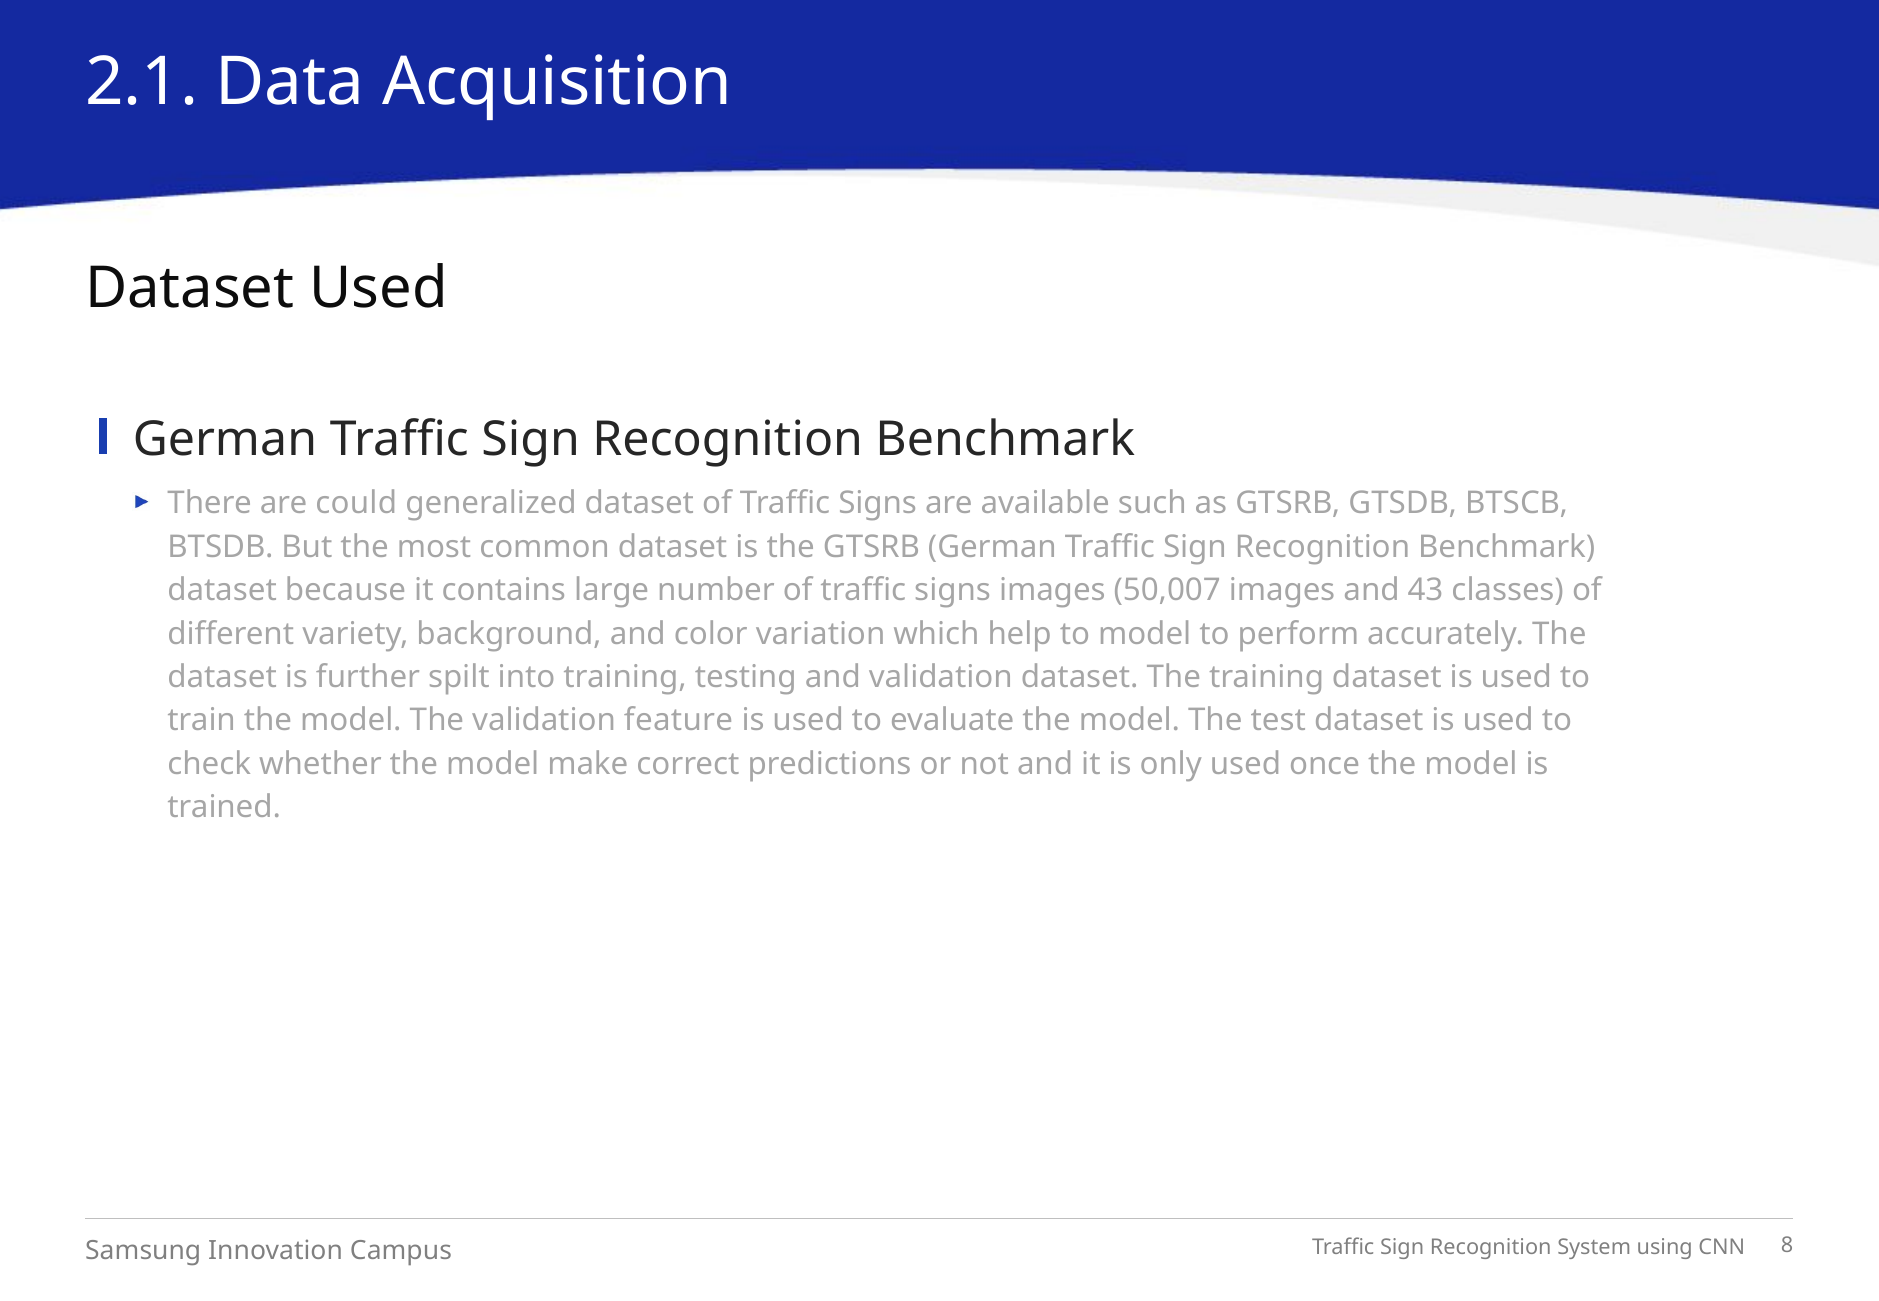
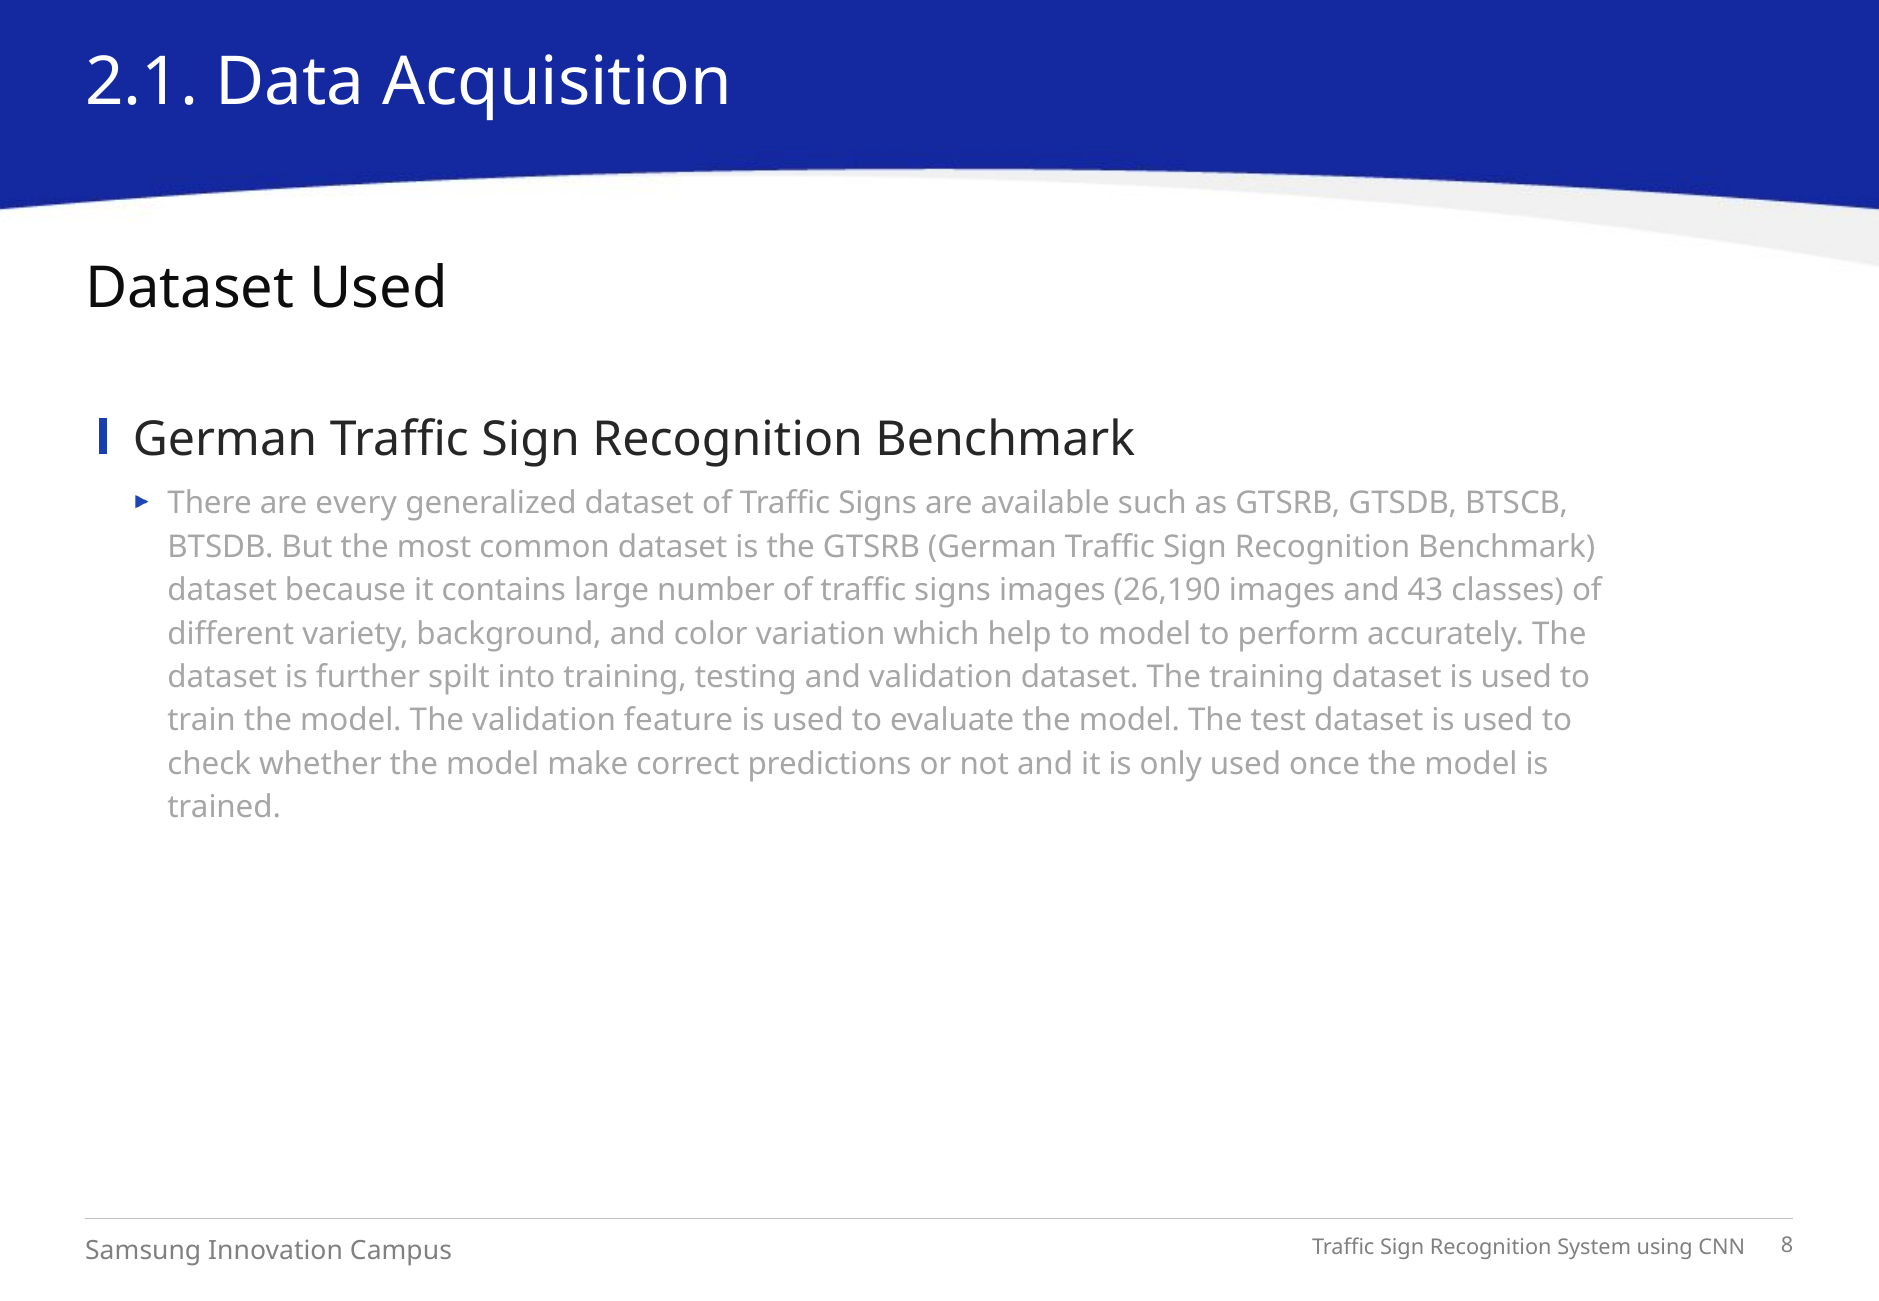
could: could -> every
50,007: 50,007 -> 26,190
